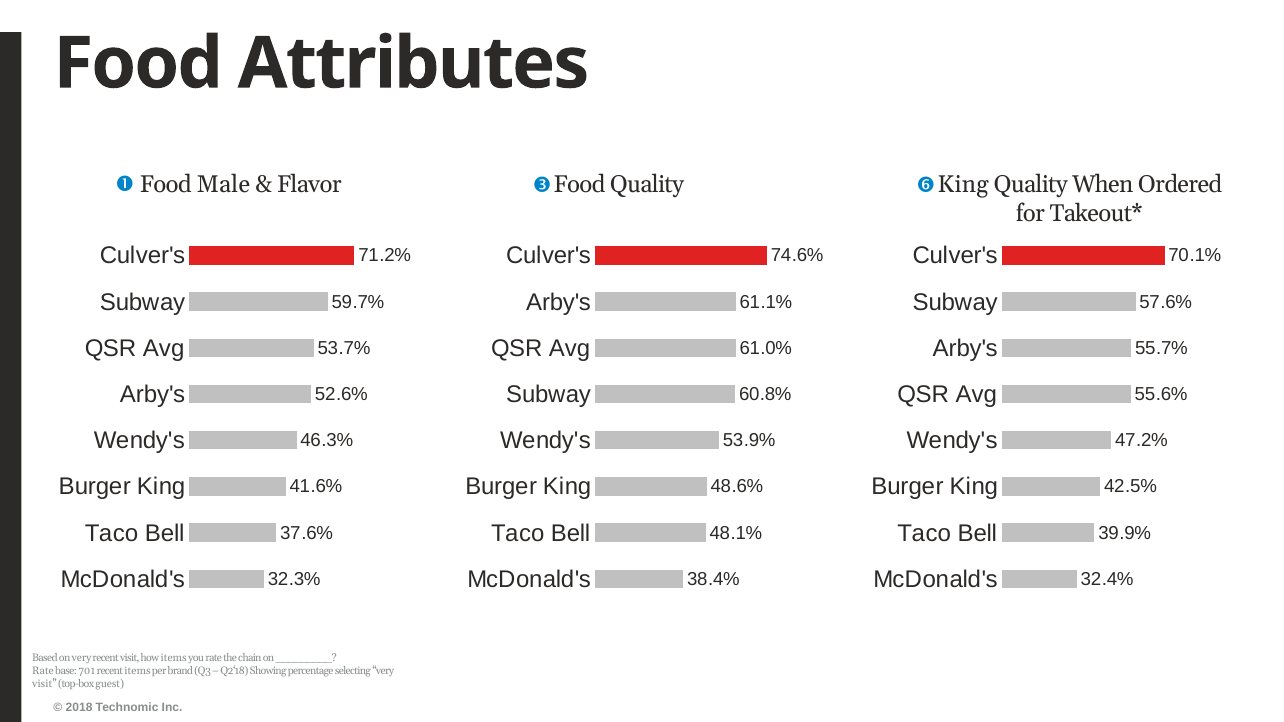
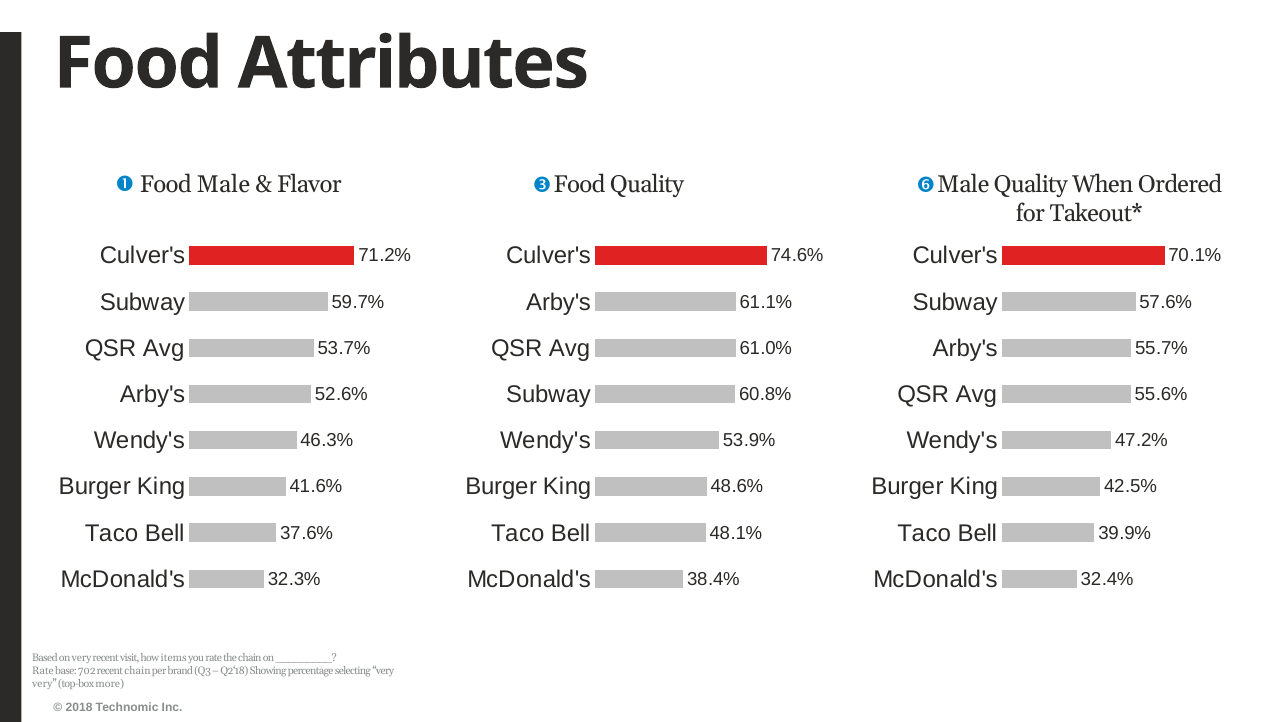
Quality King: King -> Male
701: 701 -> 702
recent items: items -> chain
visit at (44, 684): visit -> very
guest: guest -> more
